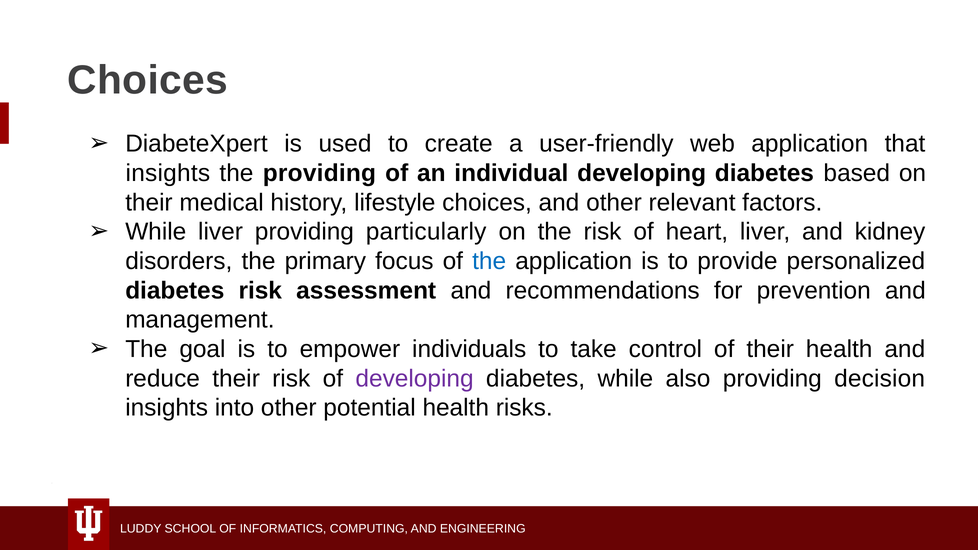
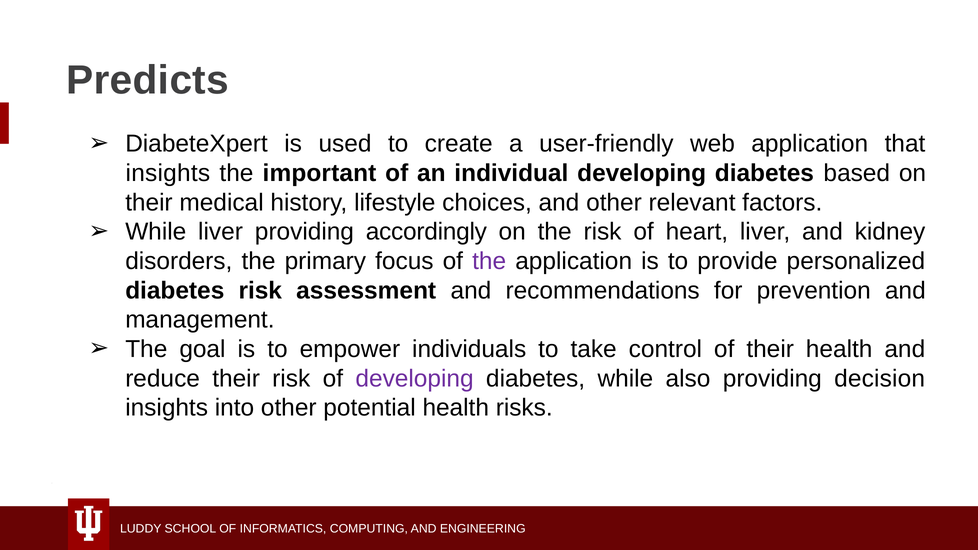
Choices at (148, 80): Choices -> Predicts
the providing: providing -> important
particularly: particularly -> accordingly
the at (489, 261) colour: blue -> purple
